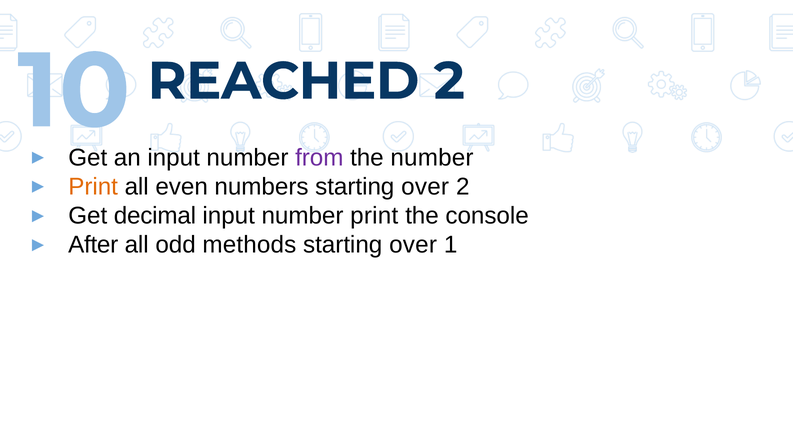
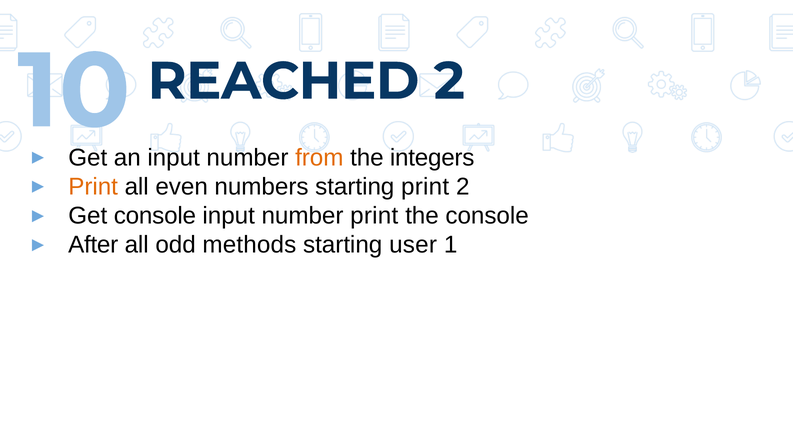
from colour: purple -> orange
the number: number -> integers
numbers starting over: over -> print
Get decimal: decimal -> console
over at (413, 245): over -> user
